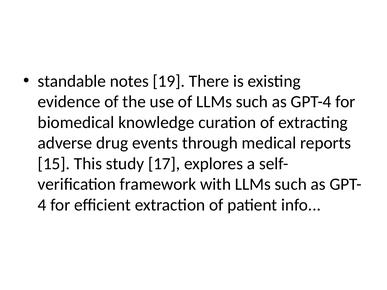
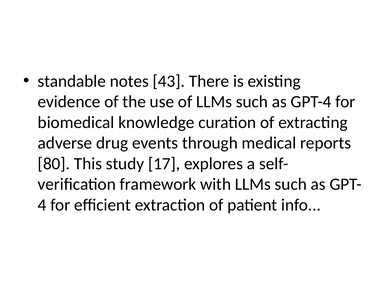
19: 19 -> 43
15: 15 -> 80
